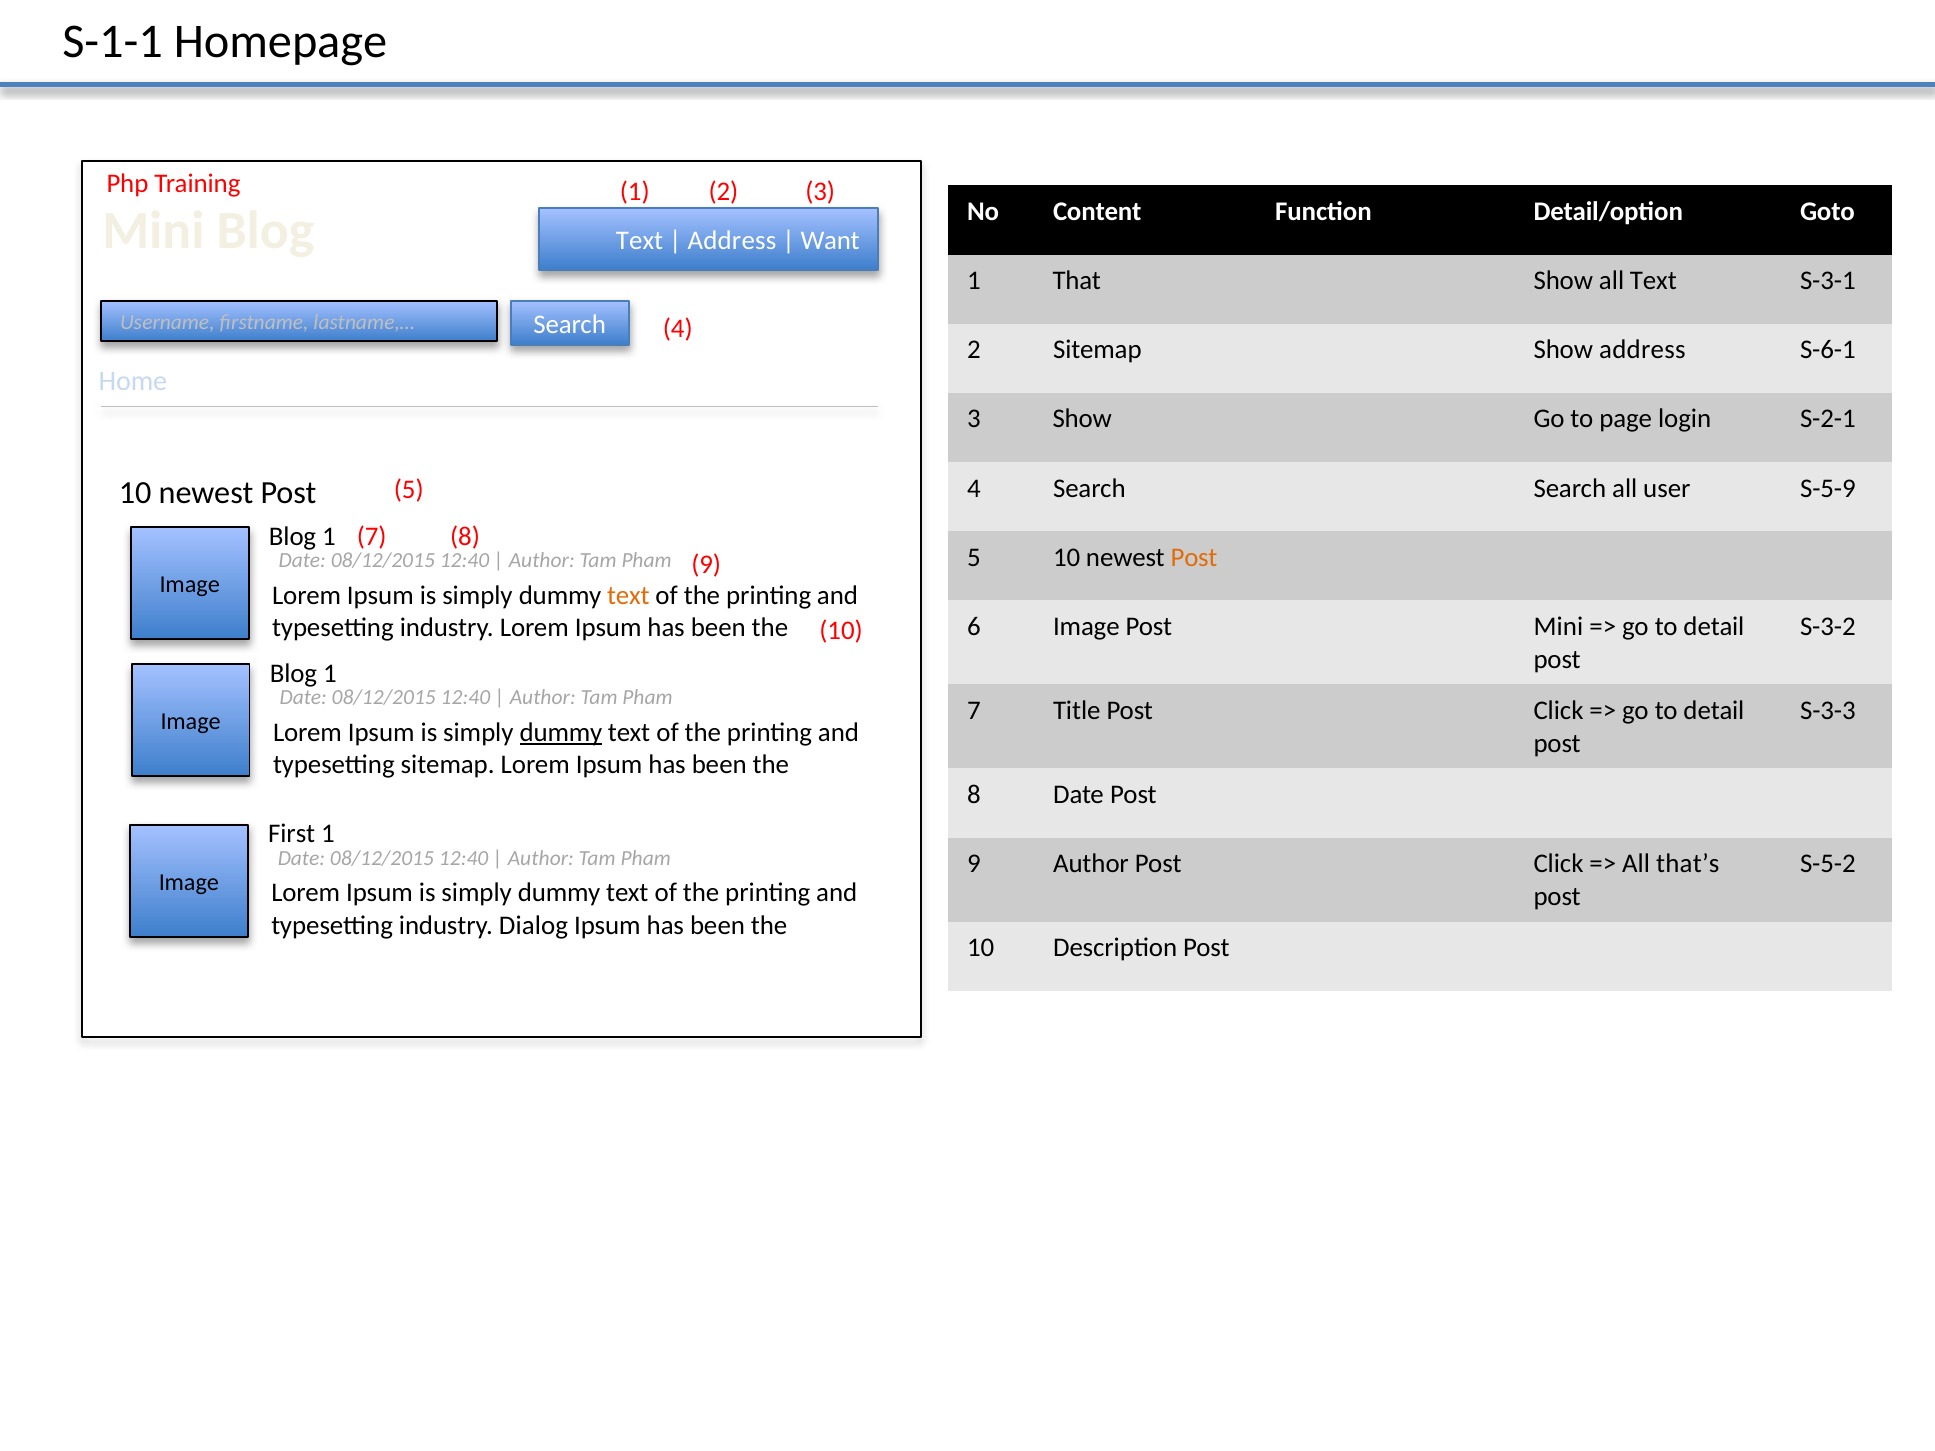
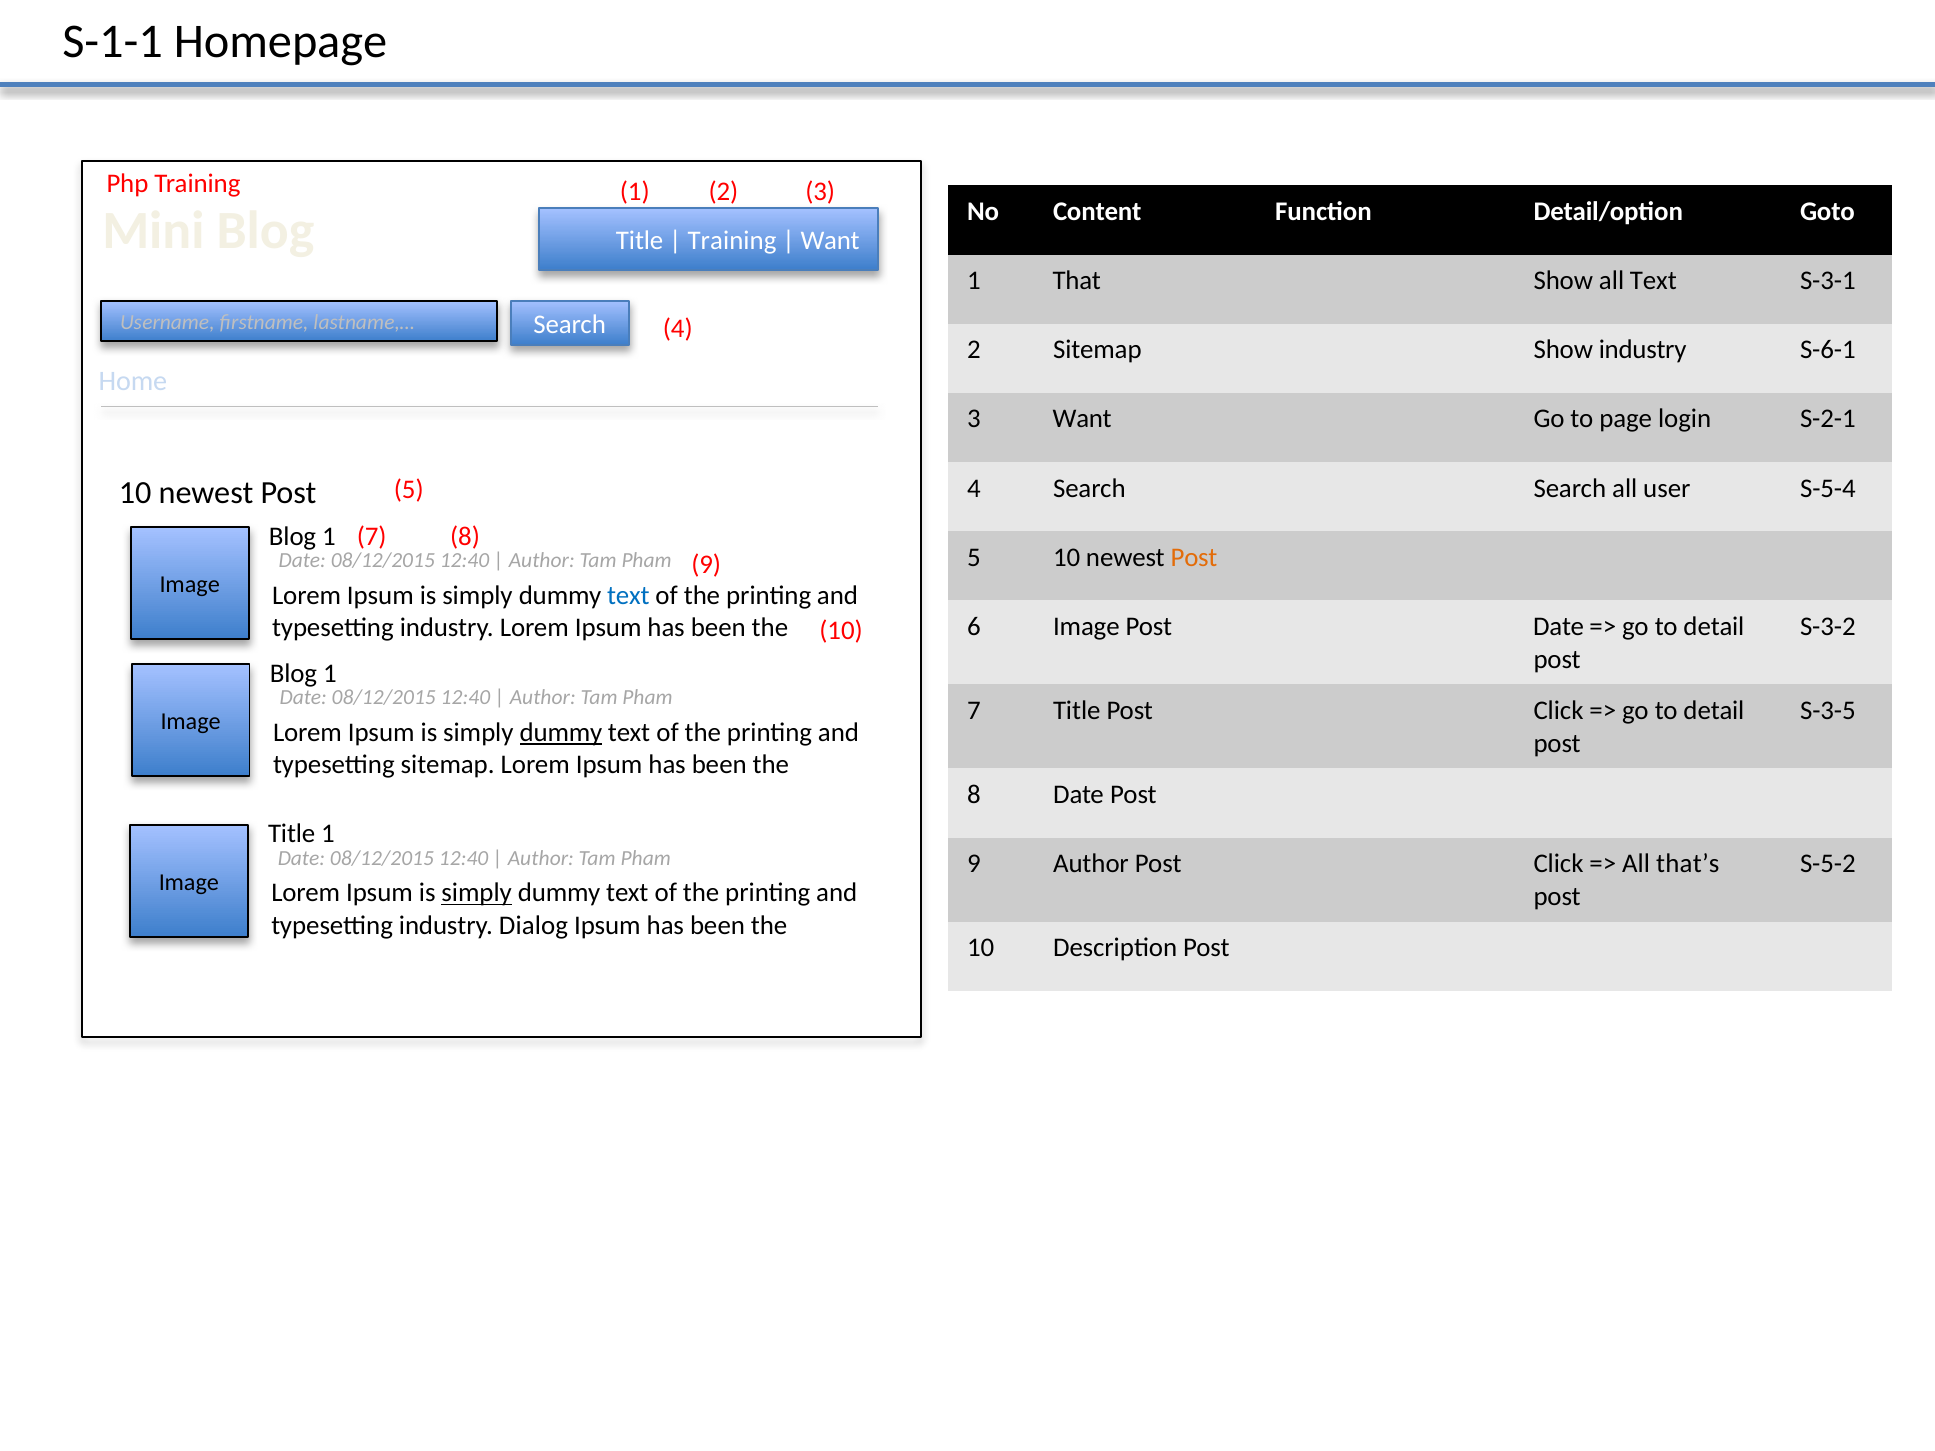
Text at (640, 241): Text -> Title
Address at (732, 241): Address -> Training
Show address: address -> industry
3 Show: Show -> Want
S-5-9: S-5-9 -> S-5-4
text at (628, 596) colour: orange -> blue
Post Mini: Mini -> Date
S-3-3: S-3-3 -> S-3-5
First at (292, 834): First -> Title
simply at (477, 893) underline: none -> present
